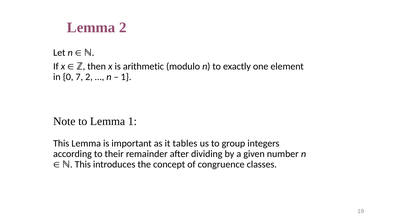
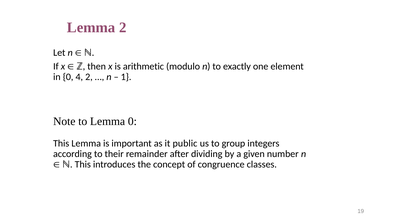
7: 7 -> 4
Lemma 1: 1 -> 0
tables: tables -> public
